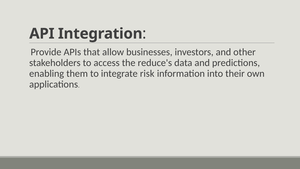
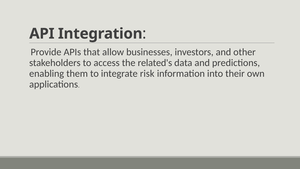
reduce's: reduce's -> related's
